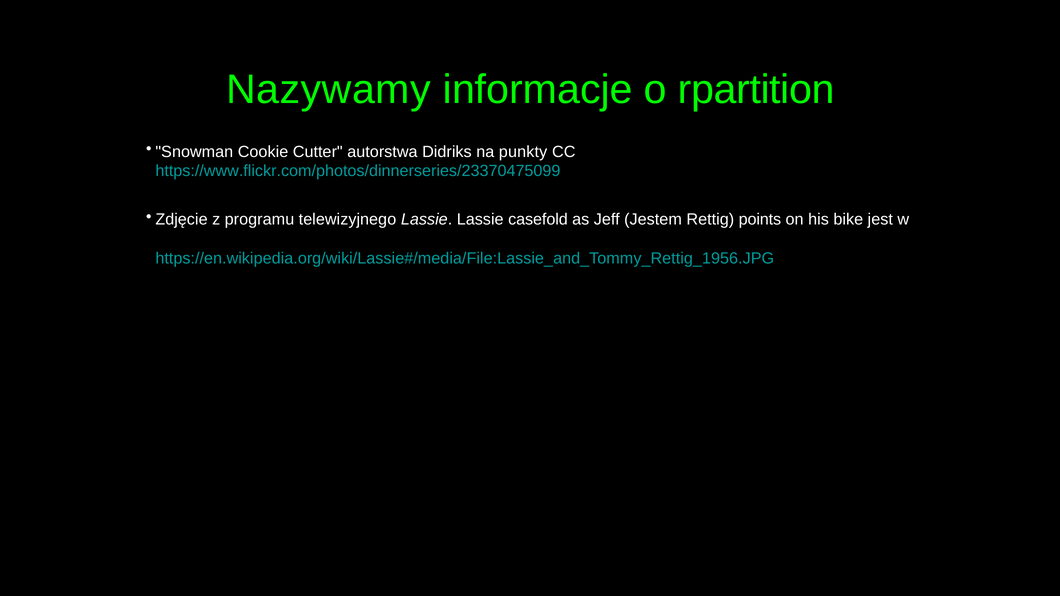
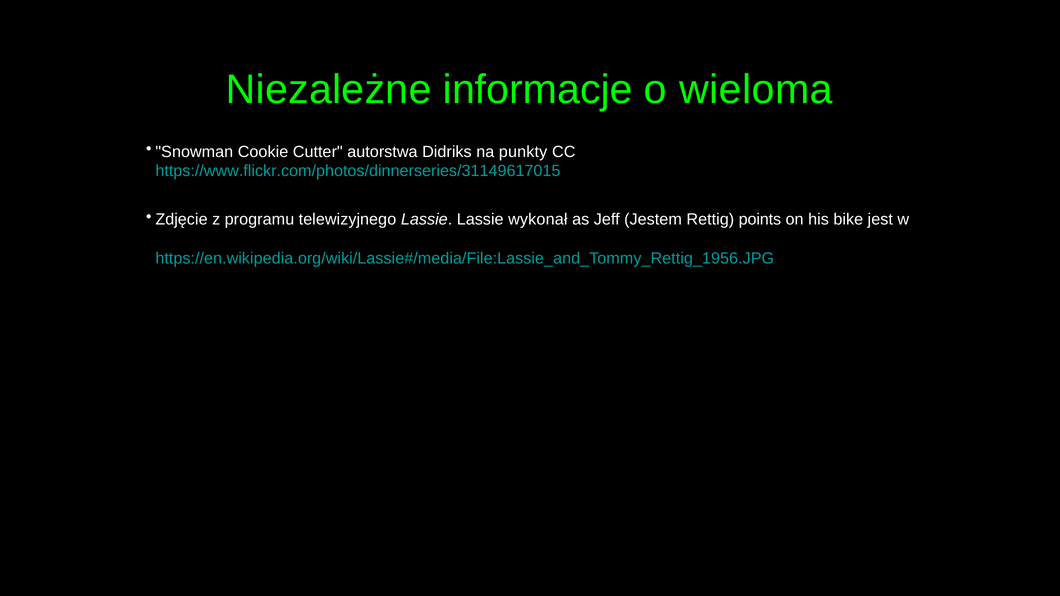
Nazywamy: Nazywamy -> Niezależne
rpartition: rpartition -> wieloma
https://www.flickr.com/photos/dinnerseries/23370475099: https://www.flickr.com/photos/dinnerseries/23370475099 -> https://www.flickr.com/photos/dinnerseries/31149617015
casefold: casefold -> wykonał
